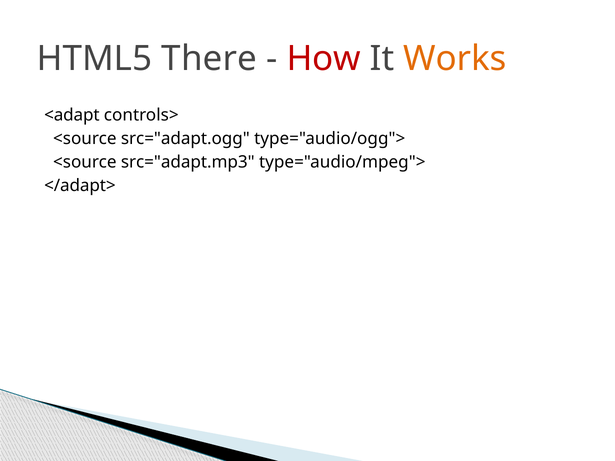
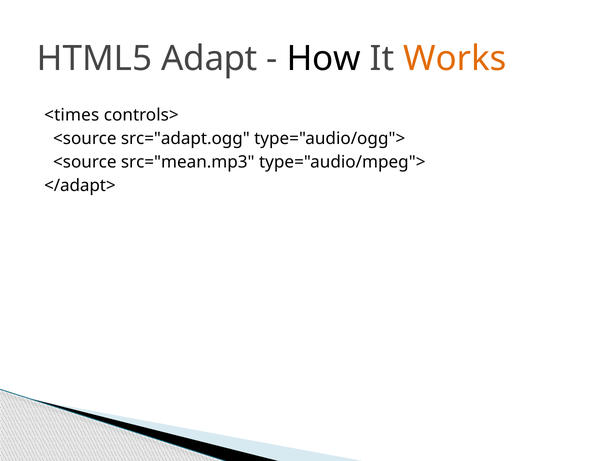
There: There -> Adapt
How colour: red -> black
<adapt: <adapt -> <times
src="adapt.mp3: src="adapt.mp3 -> src="mean.mp3
